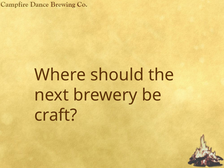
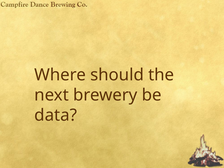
craft: craft -> data
